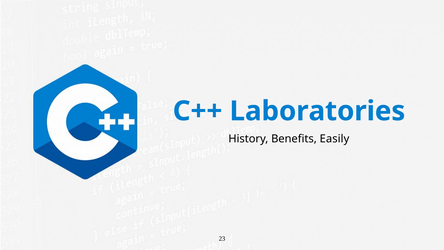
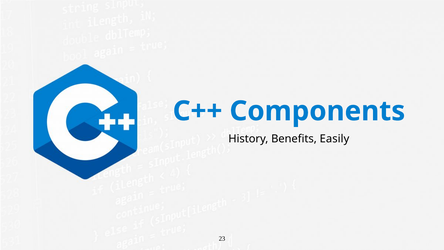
Laboratories: Laboratories -> Components
